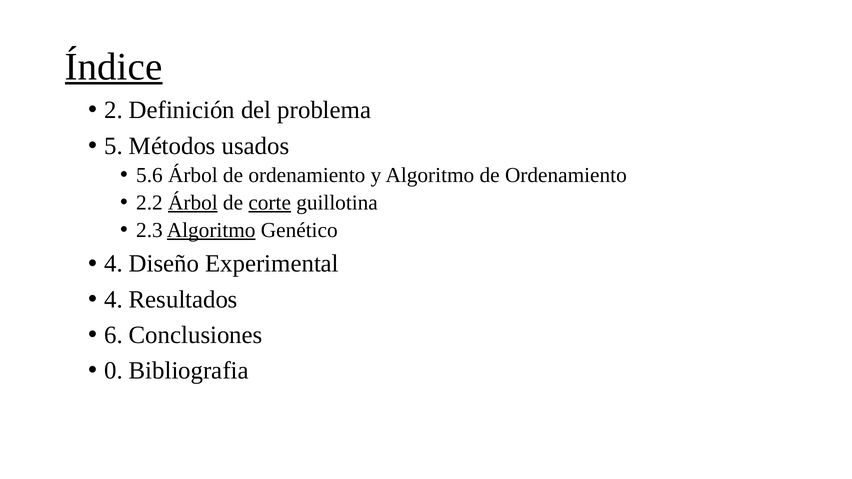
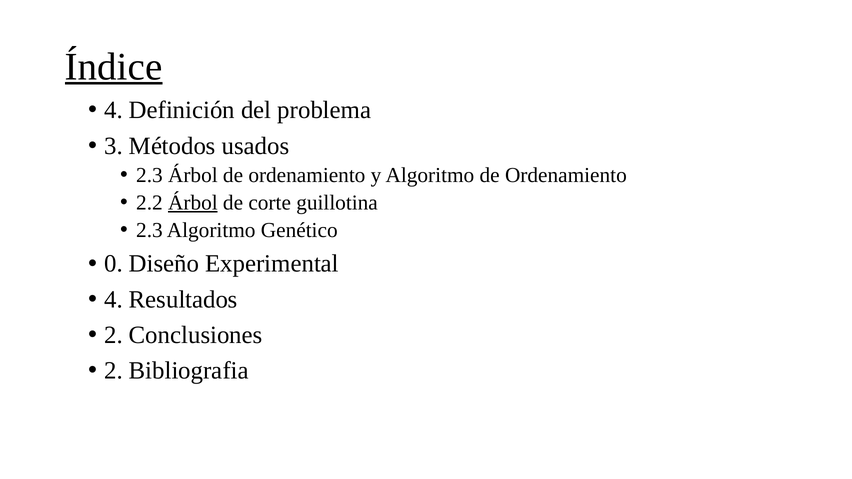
2 at (113, 110): 2 -> 4
5: 5 -> 3
5.6 at (149, 175): 5.6 -> 2.3
corte underline: present -> none
Algoritmo at (211, 230) underline: present -> none
4 at (113, 264): 4 -> 0
6 at (113, 335): 6 -> 2
0 at (113, 371): 0 -> 2
